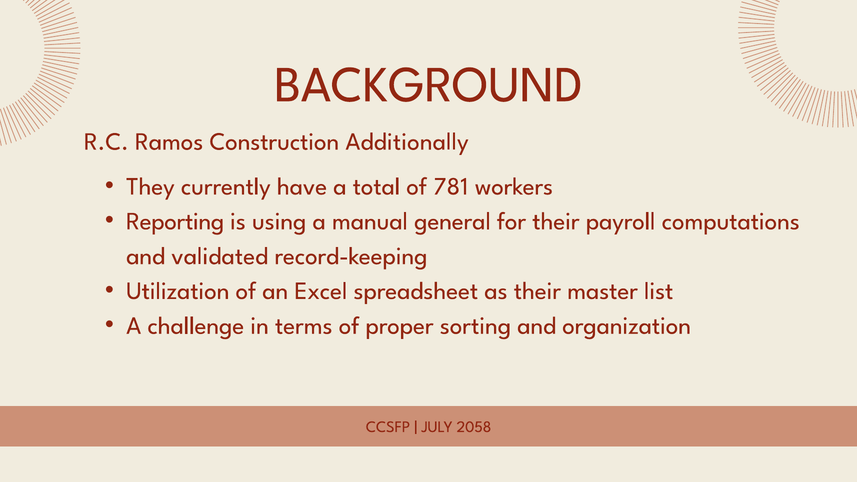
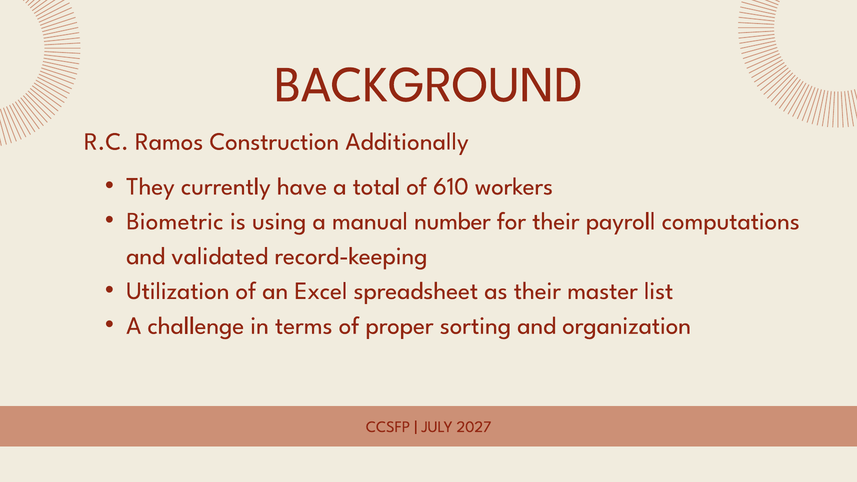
781: 781 -> 610
Reporting: Reporting -> Biometric
general: general -> number
2058: 2058 -> 2027
